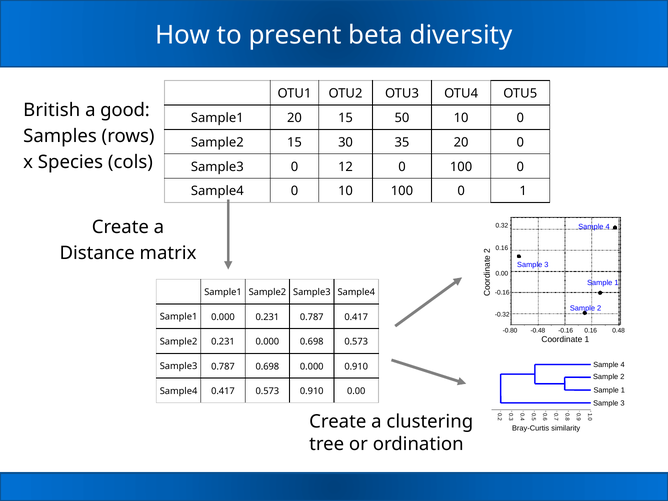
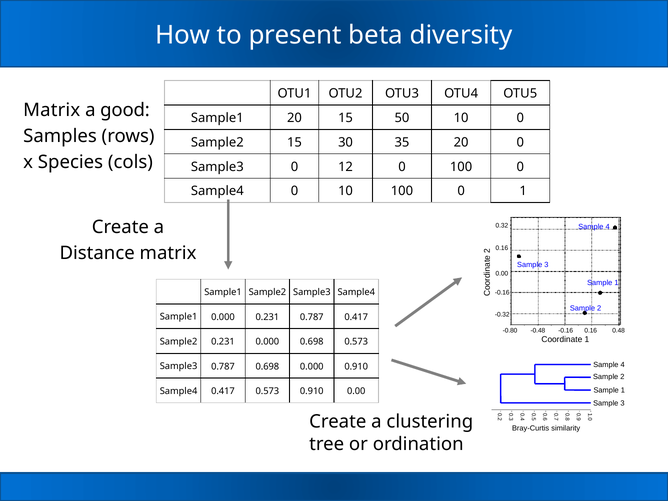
British at (52, 110): British -> Matrix
